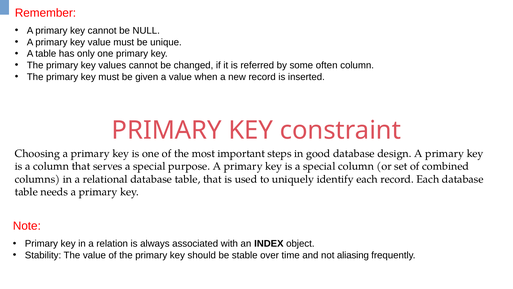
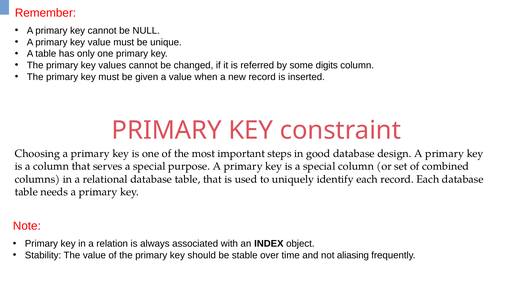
often: often -> digits
